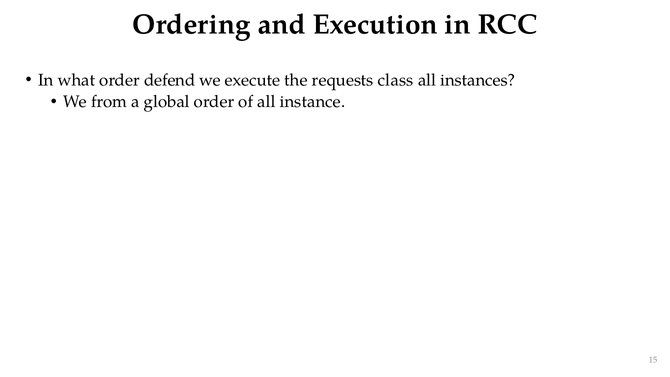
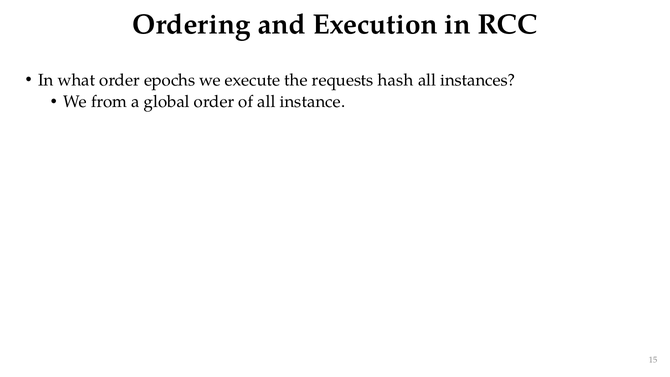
defend: defend -> epochs
class: class -> hash
